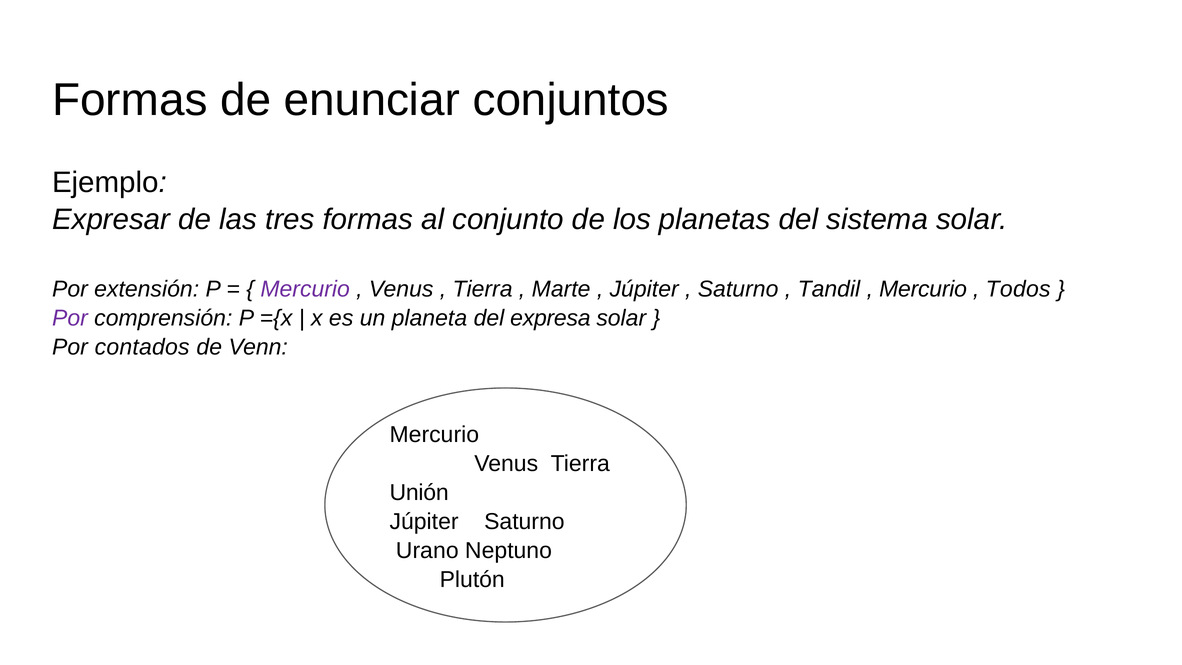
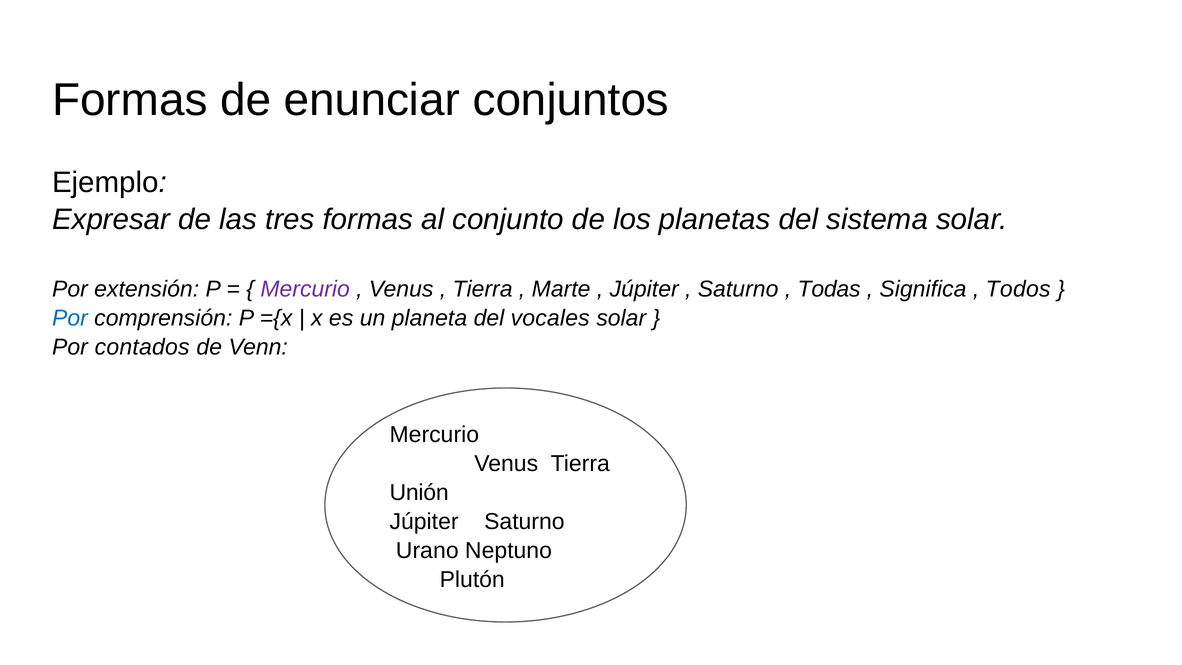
Tandil: Tandil -> Todas
Mercurio at (923, 289): Mercurio -> Significa
Por at (70, 318) colour: purple -> blue
expresa: expresa -> vocales
